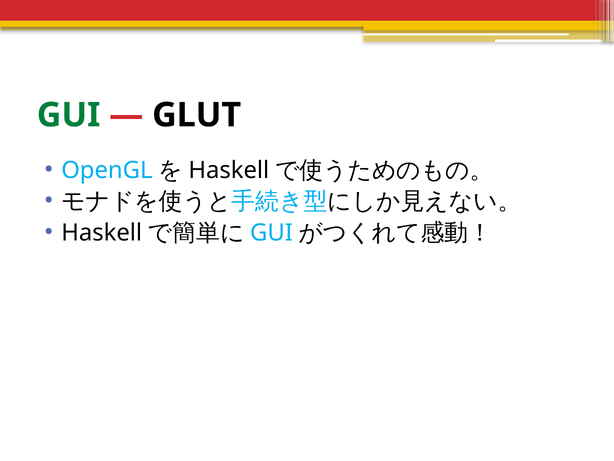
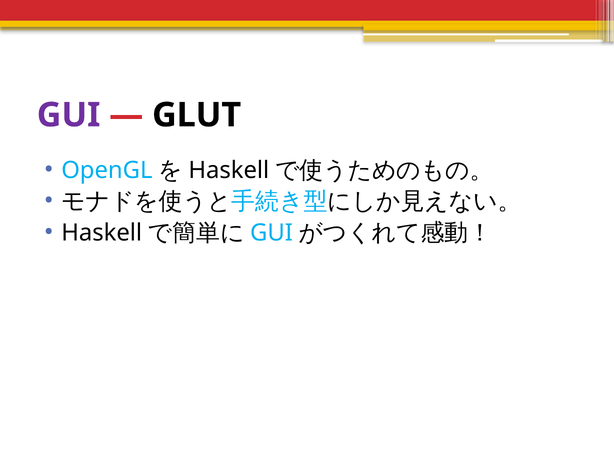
GUI at (69, 115) colour: green -> purple
